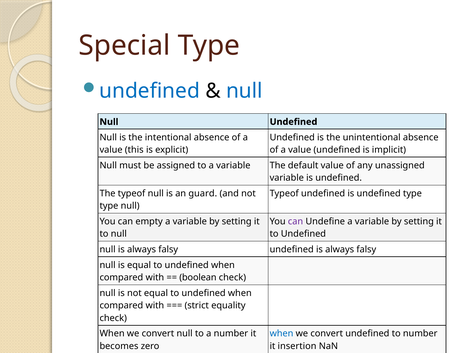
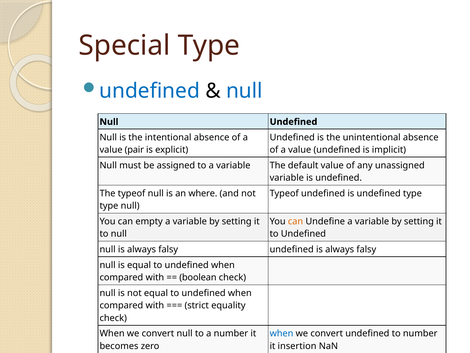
this: this -> pair
guard: guard -> where
can at (296, 221) colour: purple -> orange
